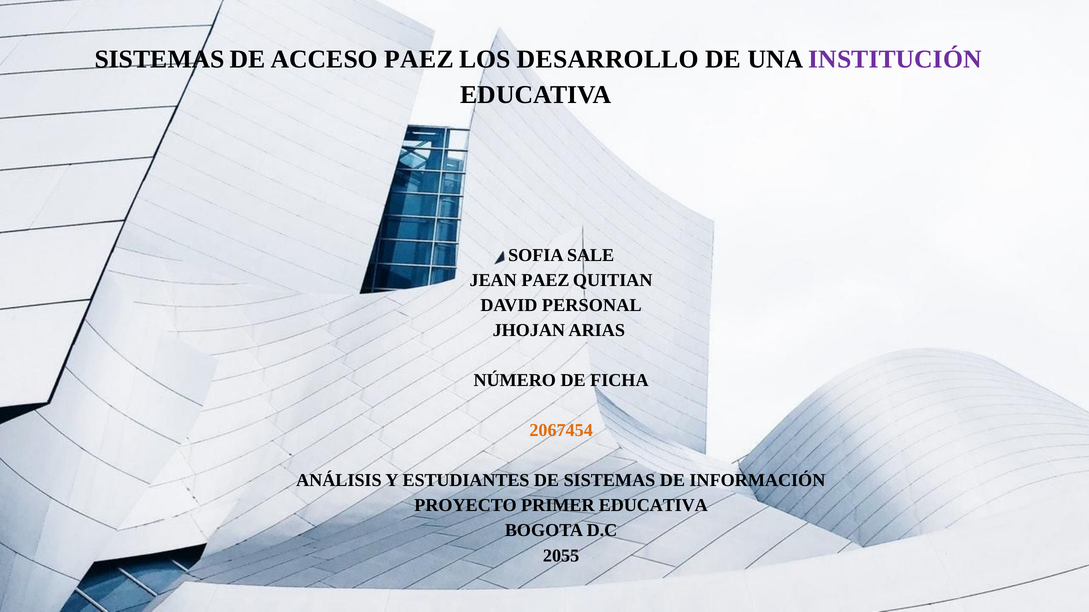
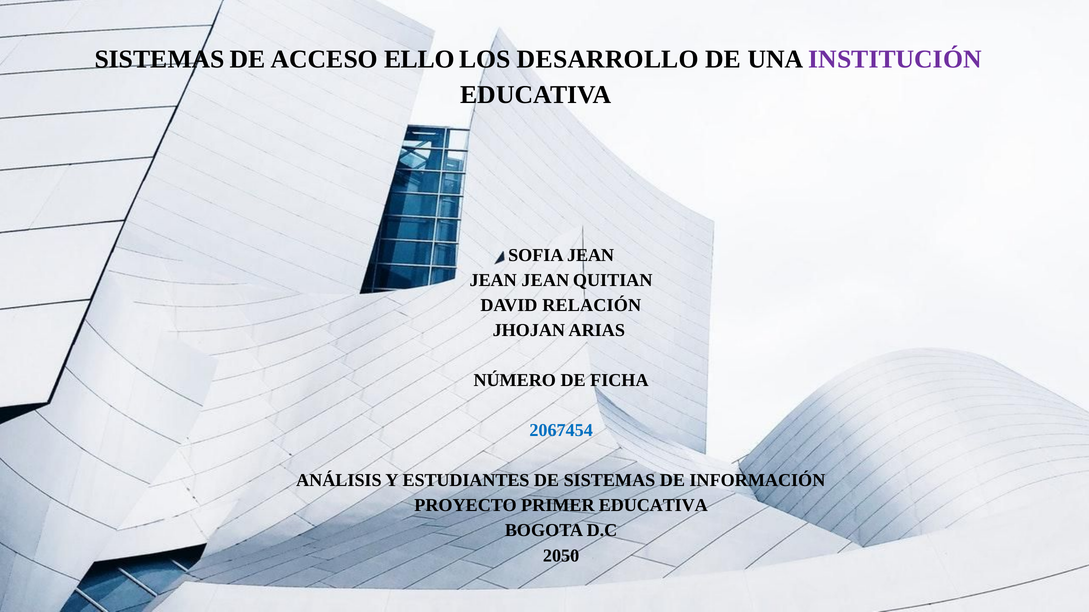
ACCESO PAEZ: PAEZ -> ELLO
SOFIA SALE: SALE -> JEAN
PAEZ at (545, 281): PAEZ -> JEAN
PERSONAL: PERSONAL -> RELACIÓN
2067454 colour: orange -> blue
2055: 2055 -> 2050
